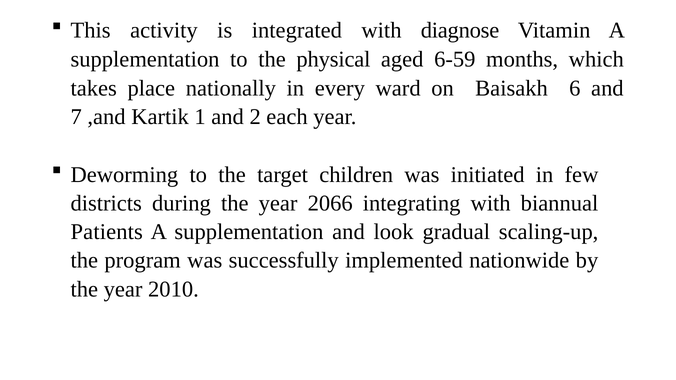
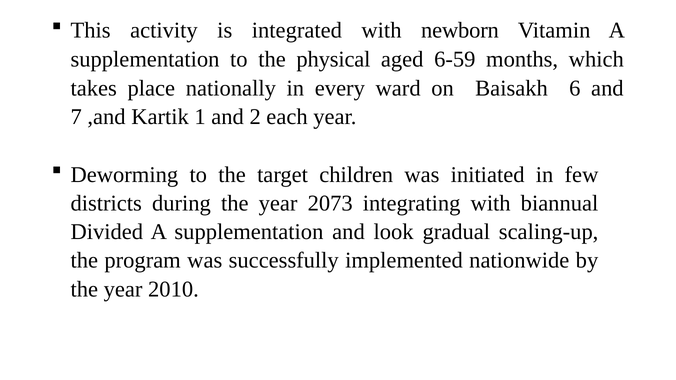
diagnose: diagnose -> newborn
2066: 2066 -> 2073
Patients: Patients -> Divided
